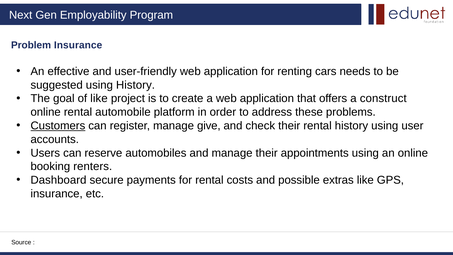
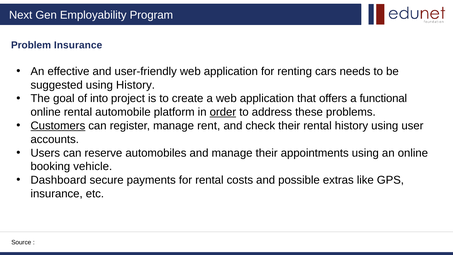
of like: like -> into
construct: construct -> functional
order underline: none -> present
give: give -> rent
renters: renters -> vehicle
